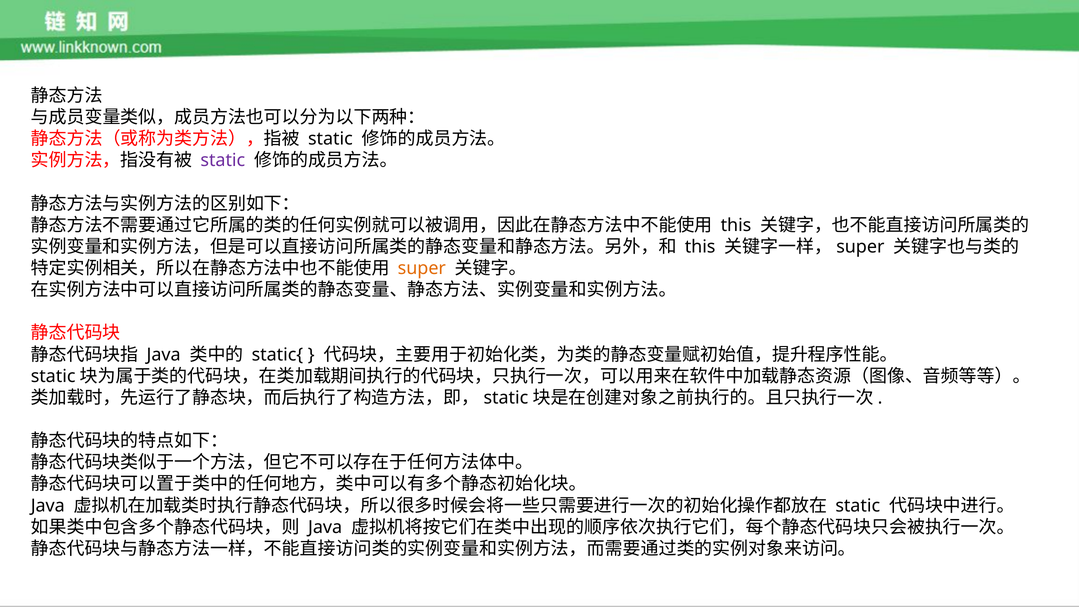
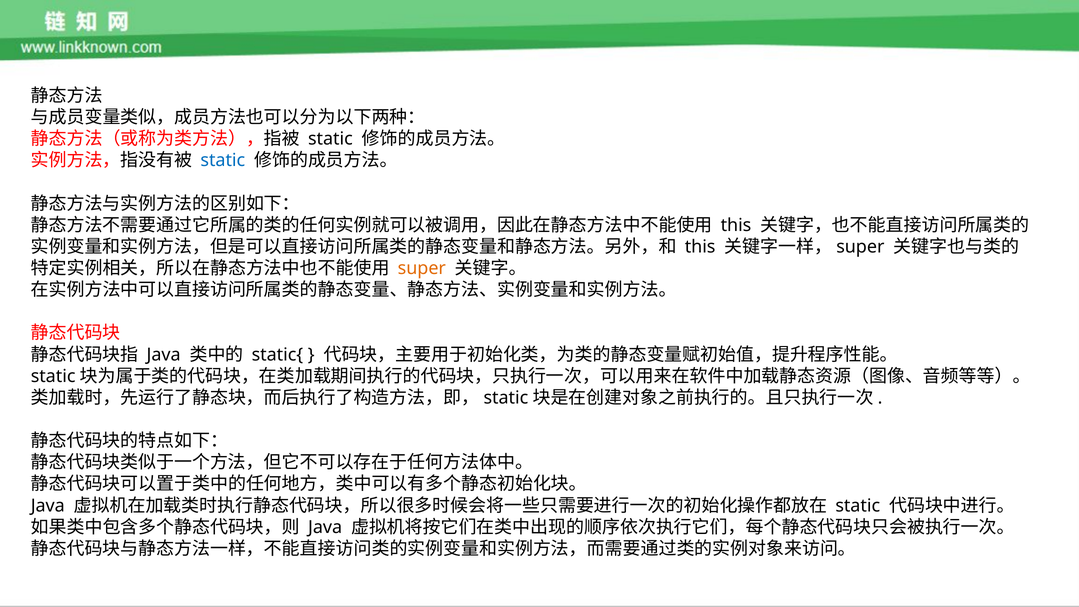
static at (223, 160) colour: purple -> blue
